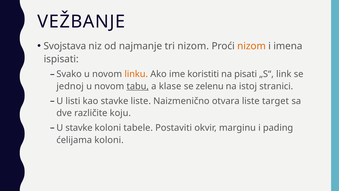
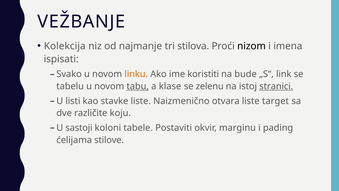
Svojstava: Svojstava -> Kolekcija
tri nizom: nizom -> stilova
nizom at (251, 46) colour: orange -> black
pisati: pisati -> bude
jednoj: jednoj -> tabelu
stranici underline: none -> present
U stavke: stavke -> sastoji
ćelijama koloni: koloni -> stilove
